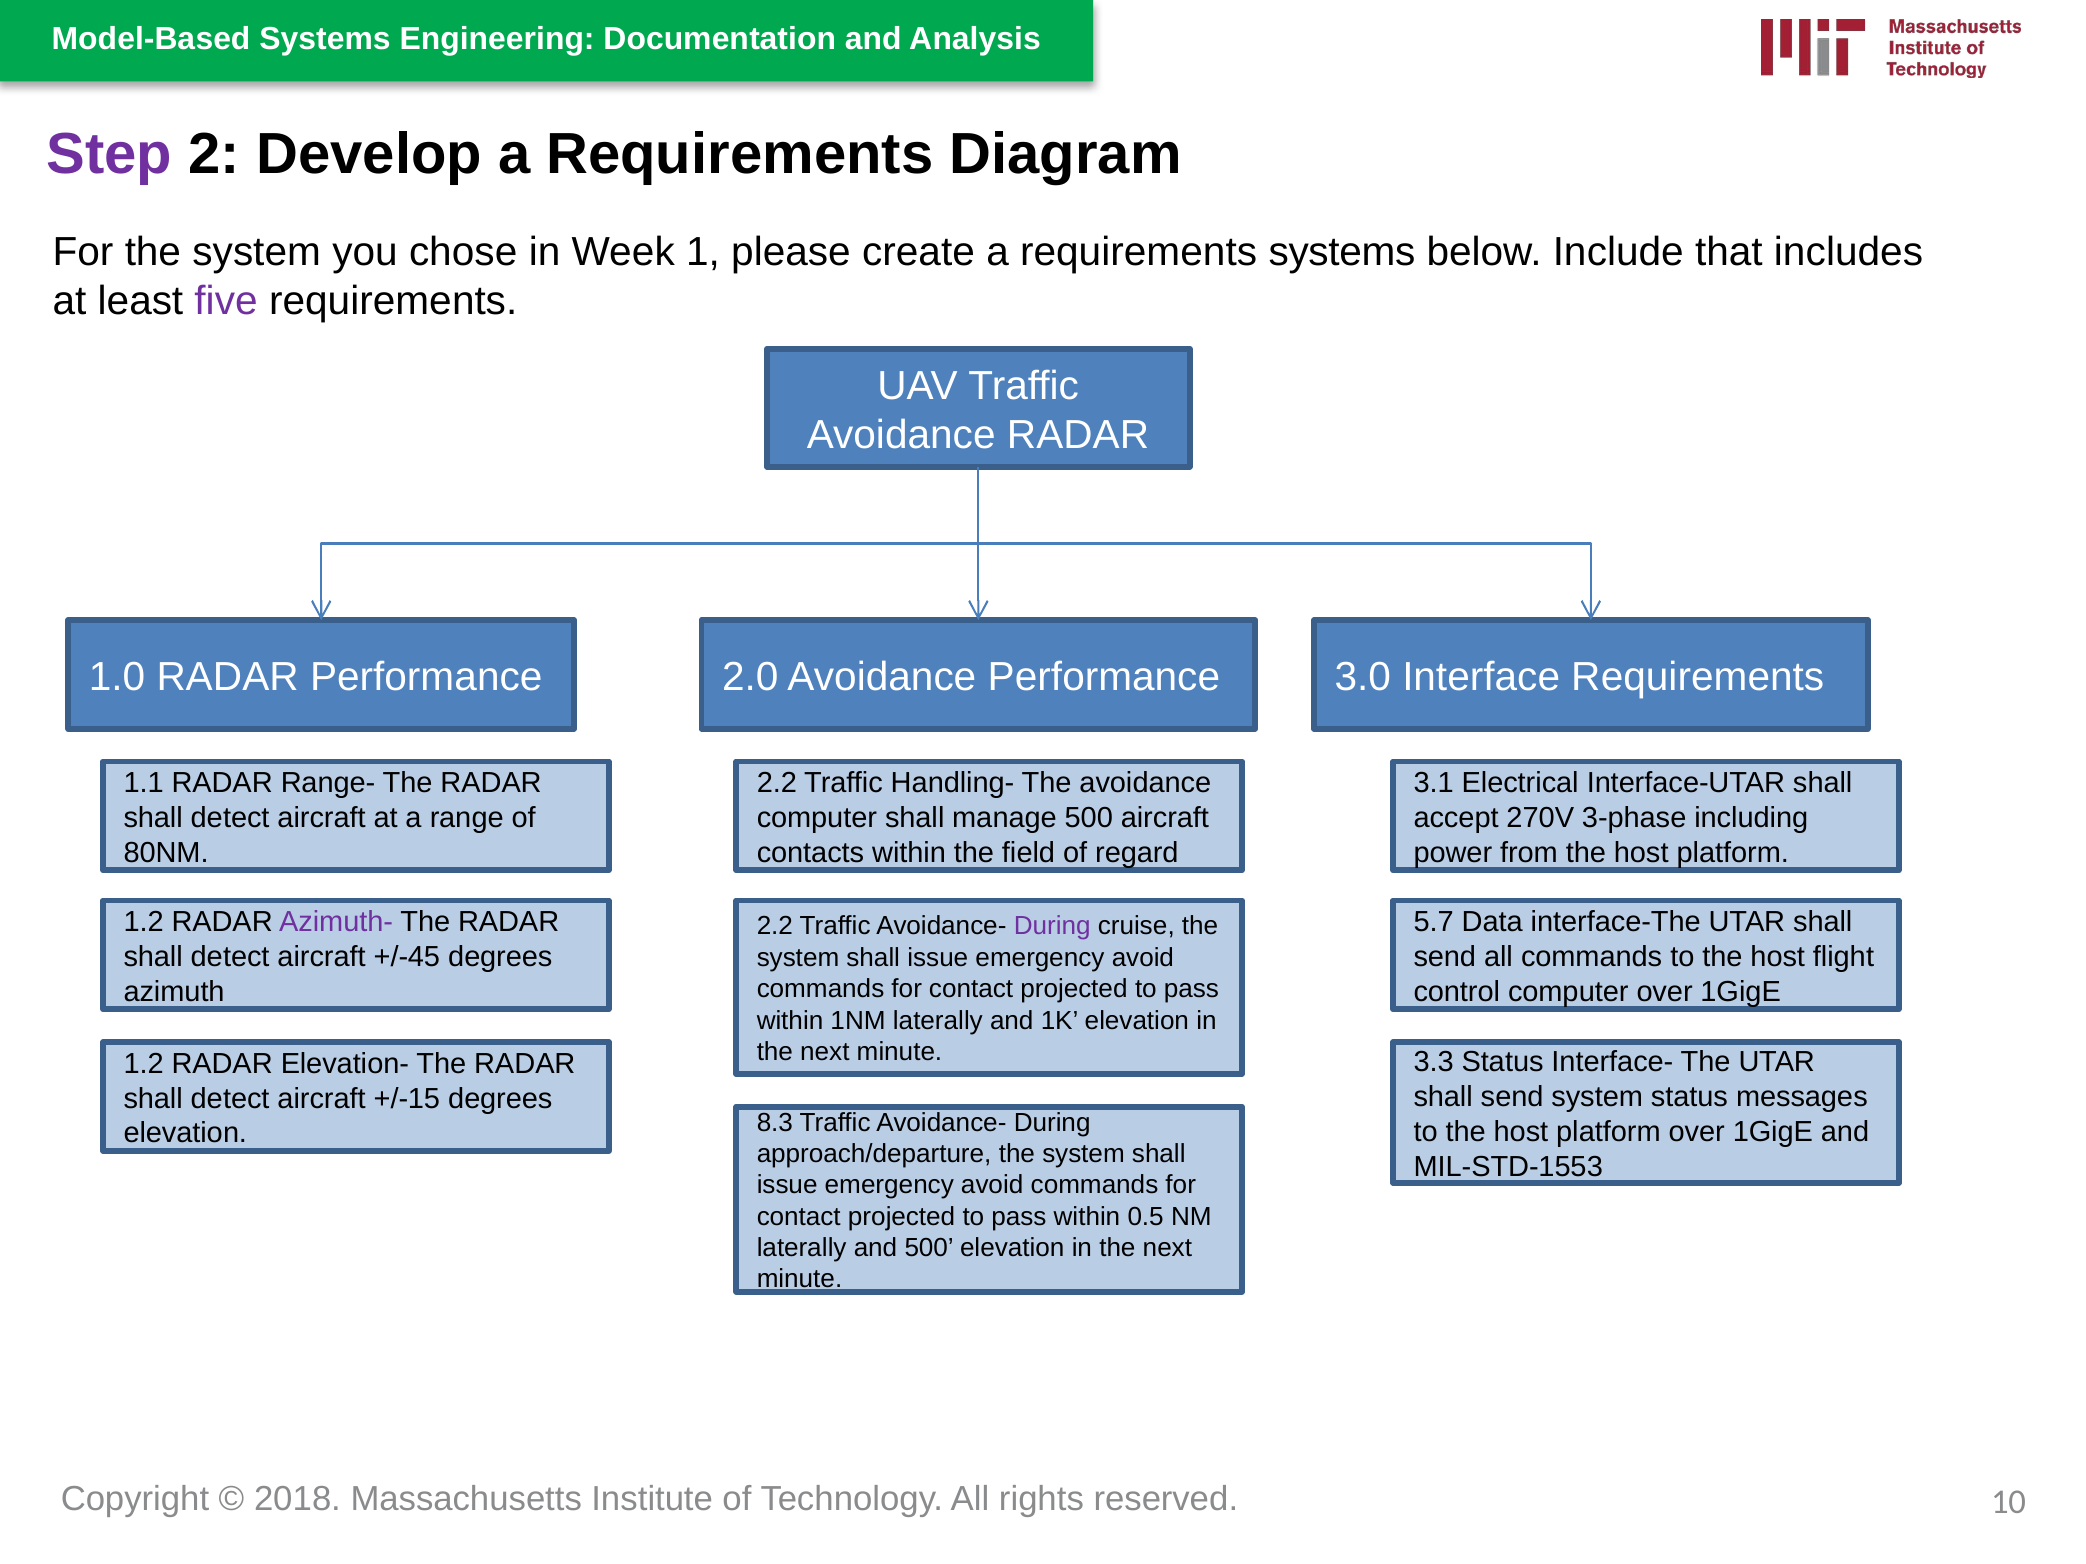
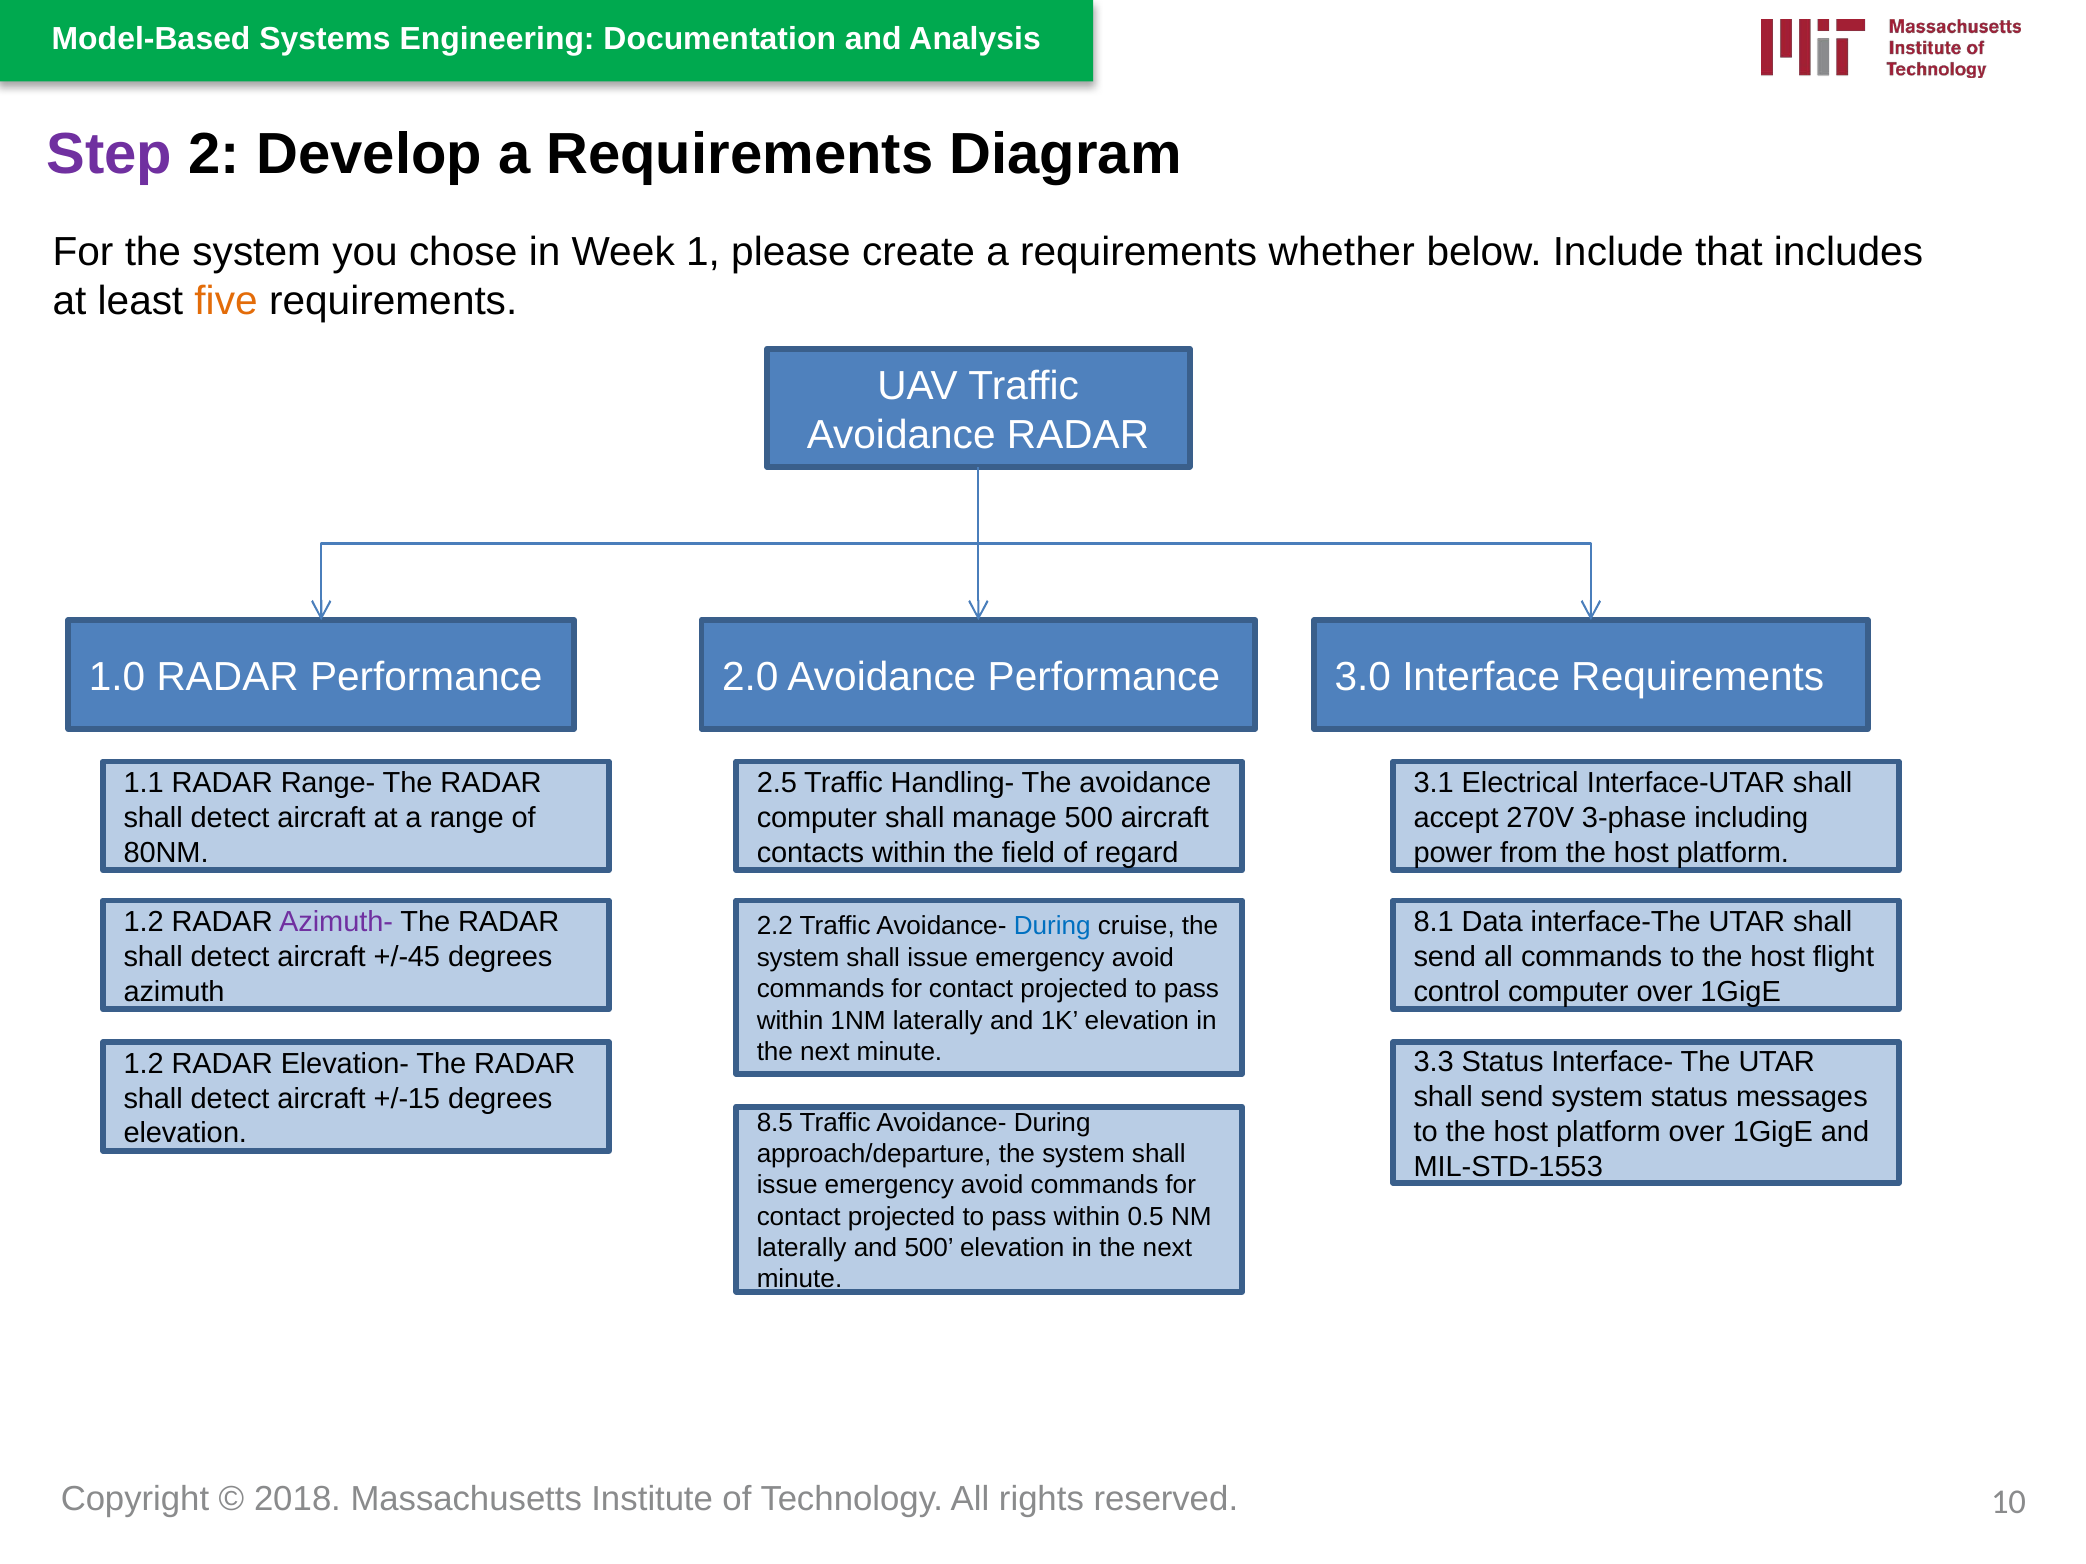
requirements systems: systems -> whether
five colour: purple -> orange
2.2 at (777, 783): 2.2 -> 2.5
5.7: 5.7 -> 8.1
During at (1052, 927) colour: purple -> blue
8.3: 8.3 -> 8.5
